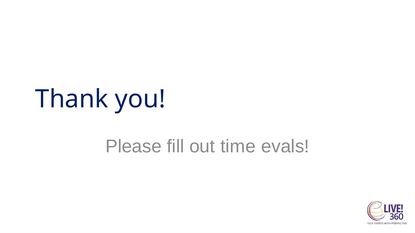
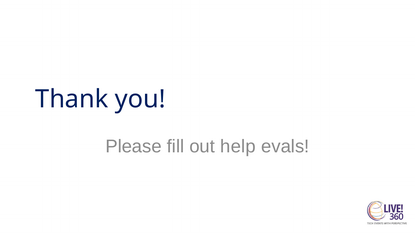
time: time -> help
